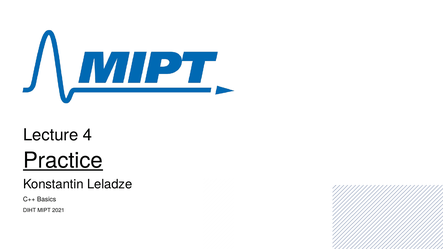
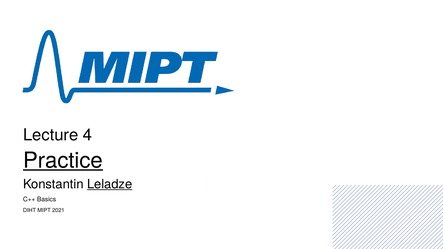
Leladze underline: none -> present
